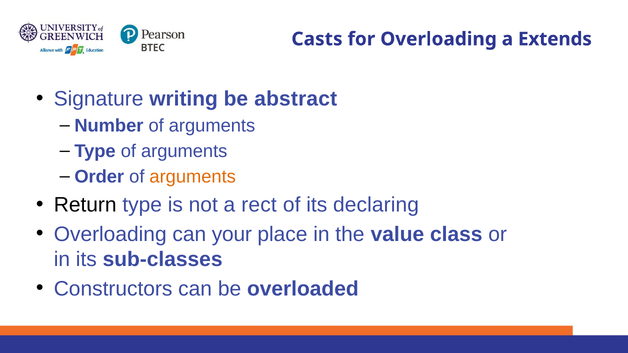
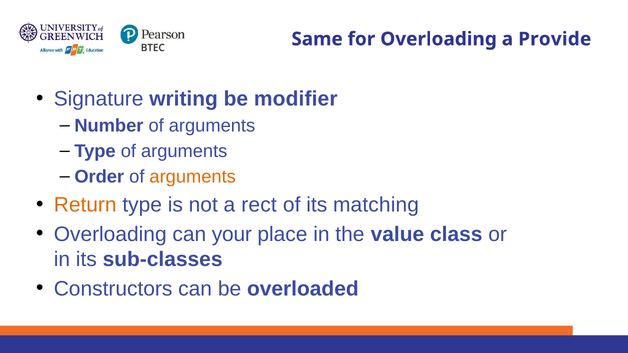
Casts: Casts -> Same
Extends: Extends -> Provide
abstract: abstract -> modifier
Return colour: black -> orange
declaring: declaring -> matching
